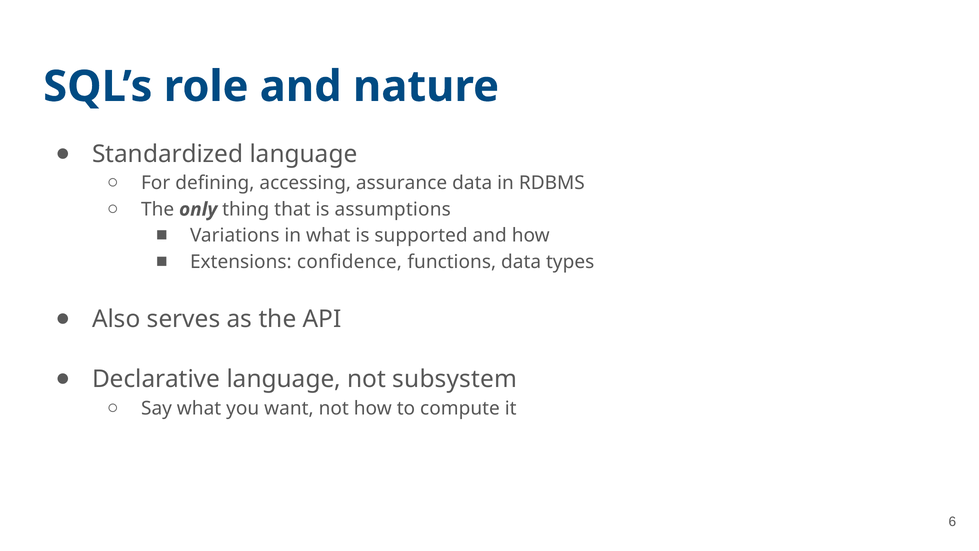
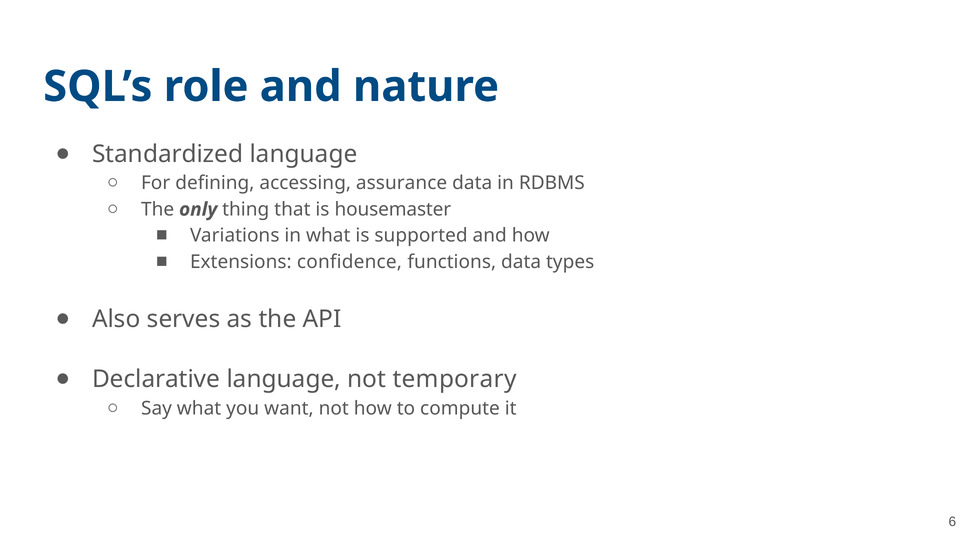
assumptions: assumptions -> housemaster
subsystem: subsystem -> temporary
